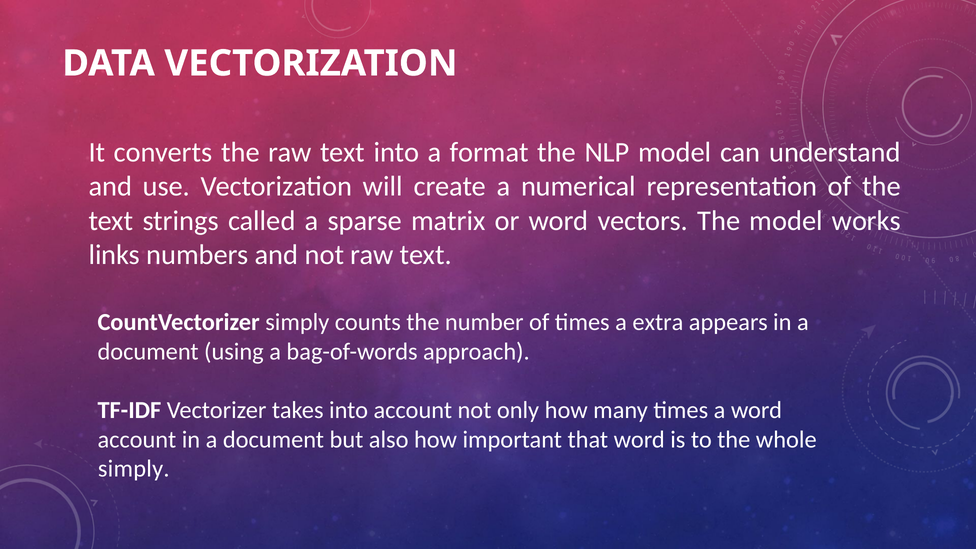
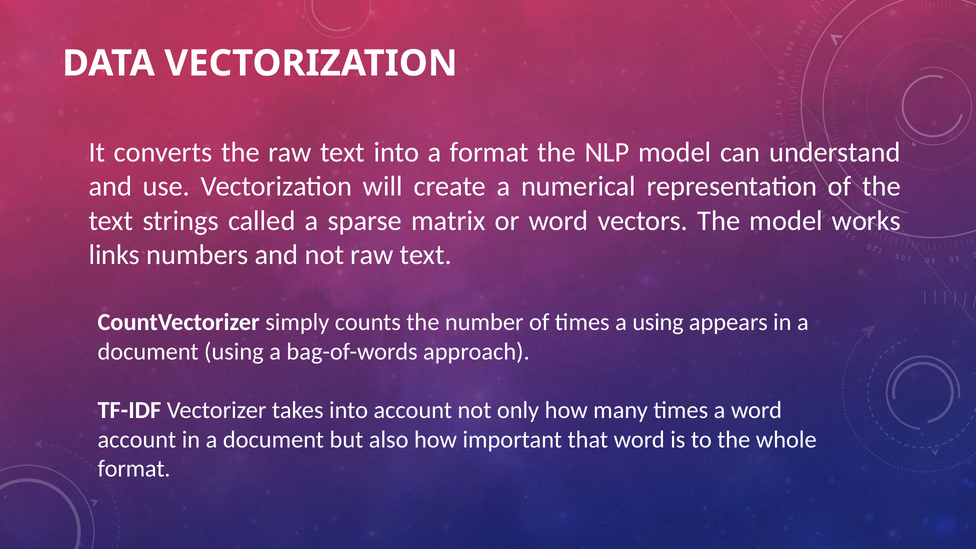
a extra: extra -> using
simply at (134, 469): simply -> format
